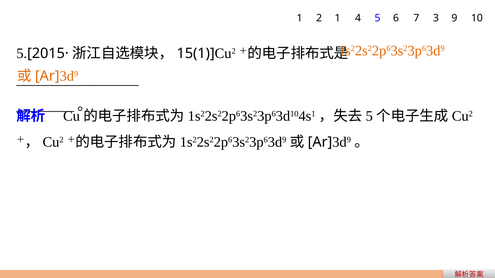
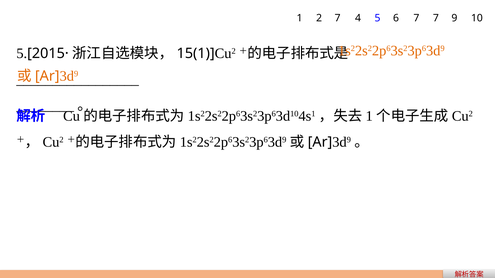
2 1: 1 -> 7
7 3: 3 -> 7
5 at (369, 116): 5 -> 1
